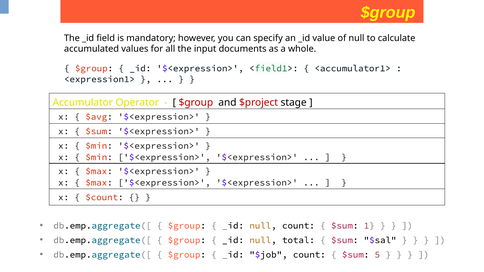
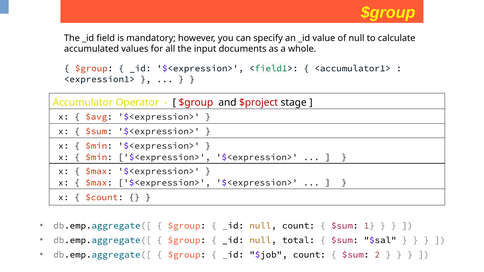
5: 5 -> 2
